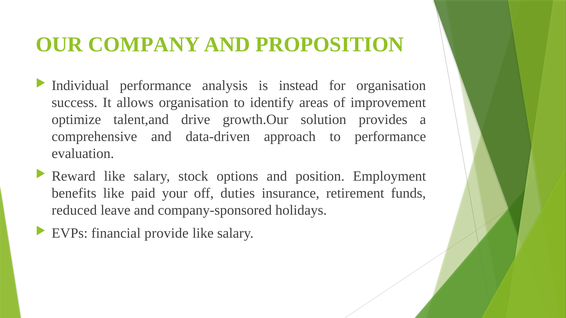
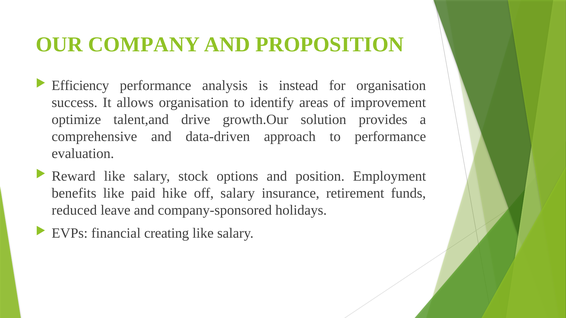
Individual: Individual -> Efficiency
your: your -> hike
off duties: duties -> salary
provide: provide -> creating
